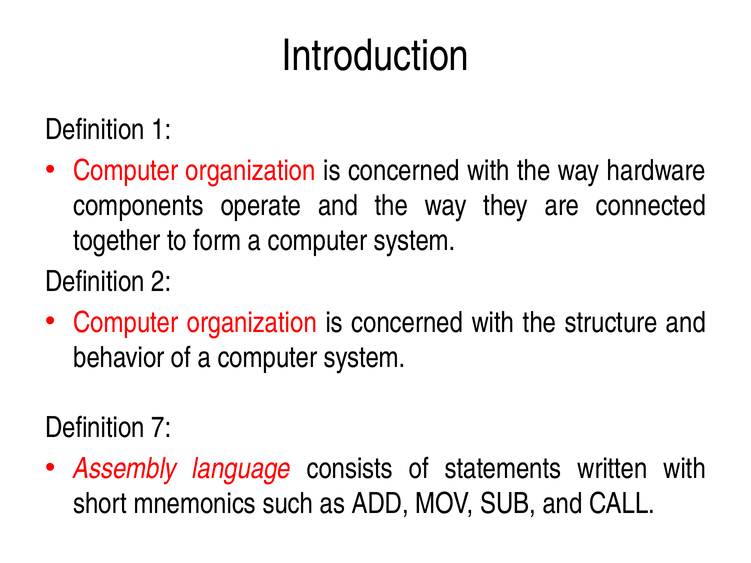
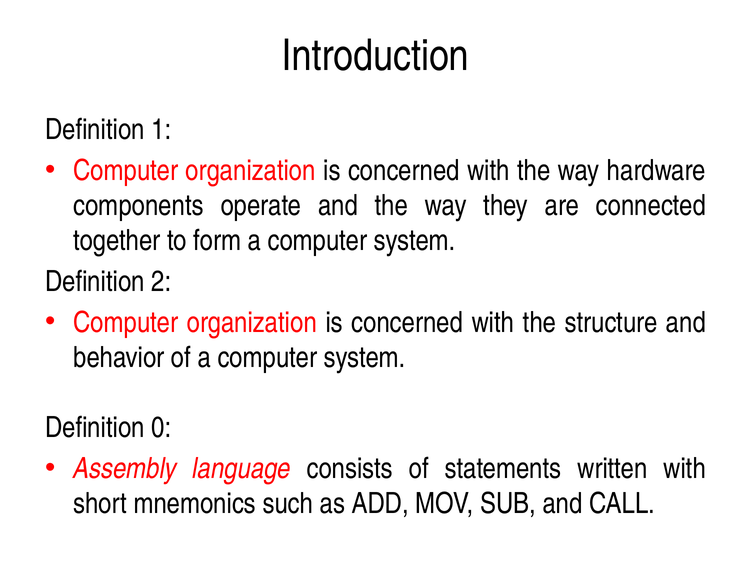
7: 7 -> 0
